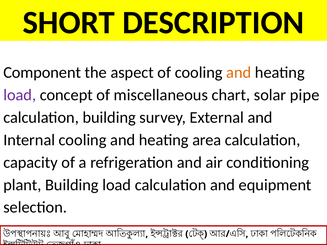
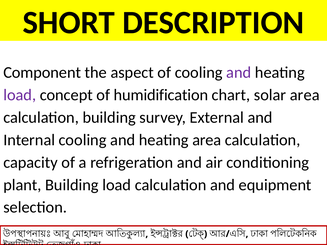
and at (239, 73) colour: orange -> purple
miscellaneous: miscellaneous -> humidification
solar pipe: pipe -> area
